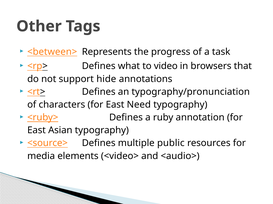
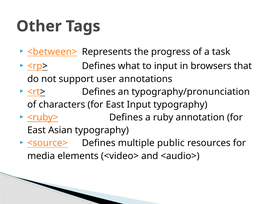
to video: video -> input
hide: hide -> user
East Need: Need -> Input
